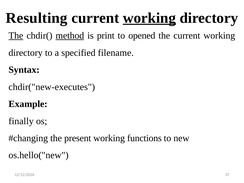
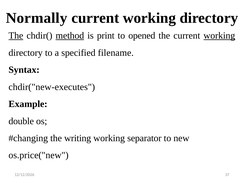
Resulting: Resulting -> Normally
working at (149, 18) underline: present -> none
working at (219, 36) underline: none -> present
finally: finally -> double
present: present -> writing
functions: functions -> separator
os.hello("new: os.hello("new -> os.price("new
